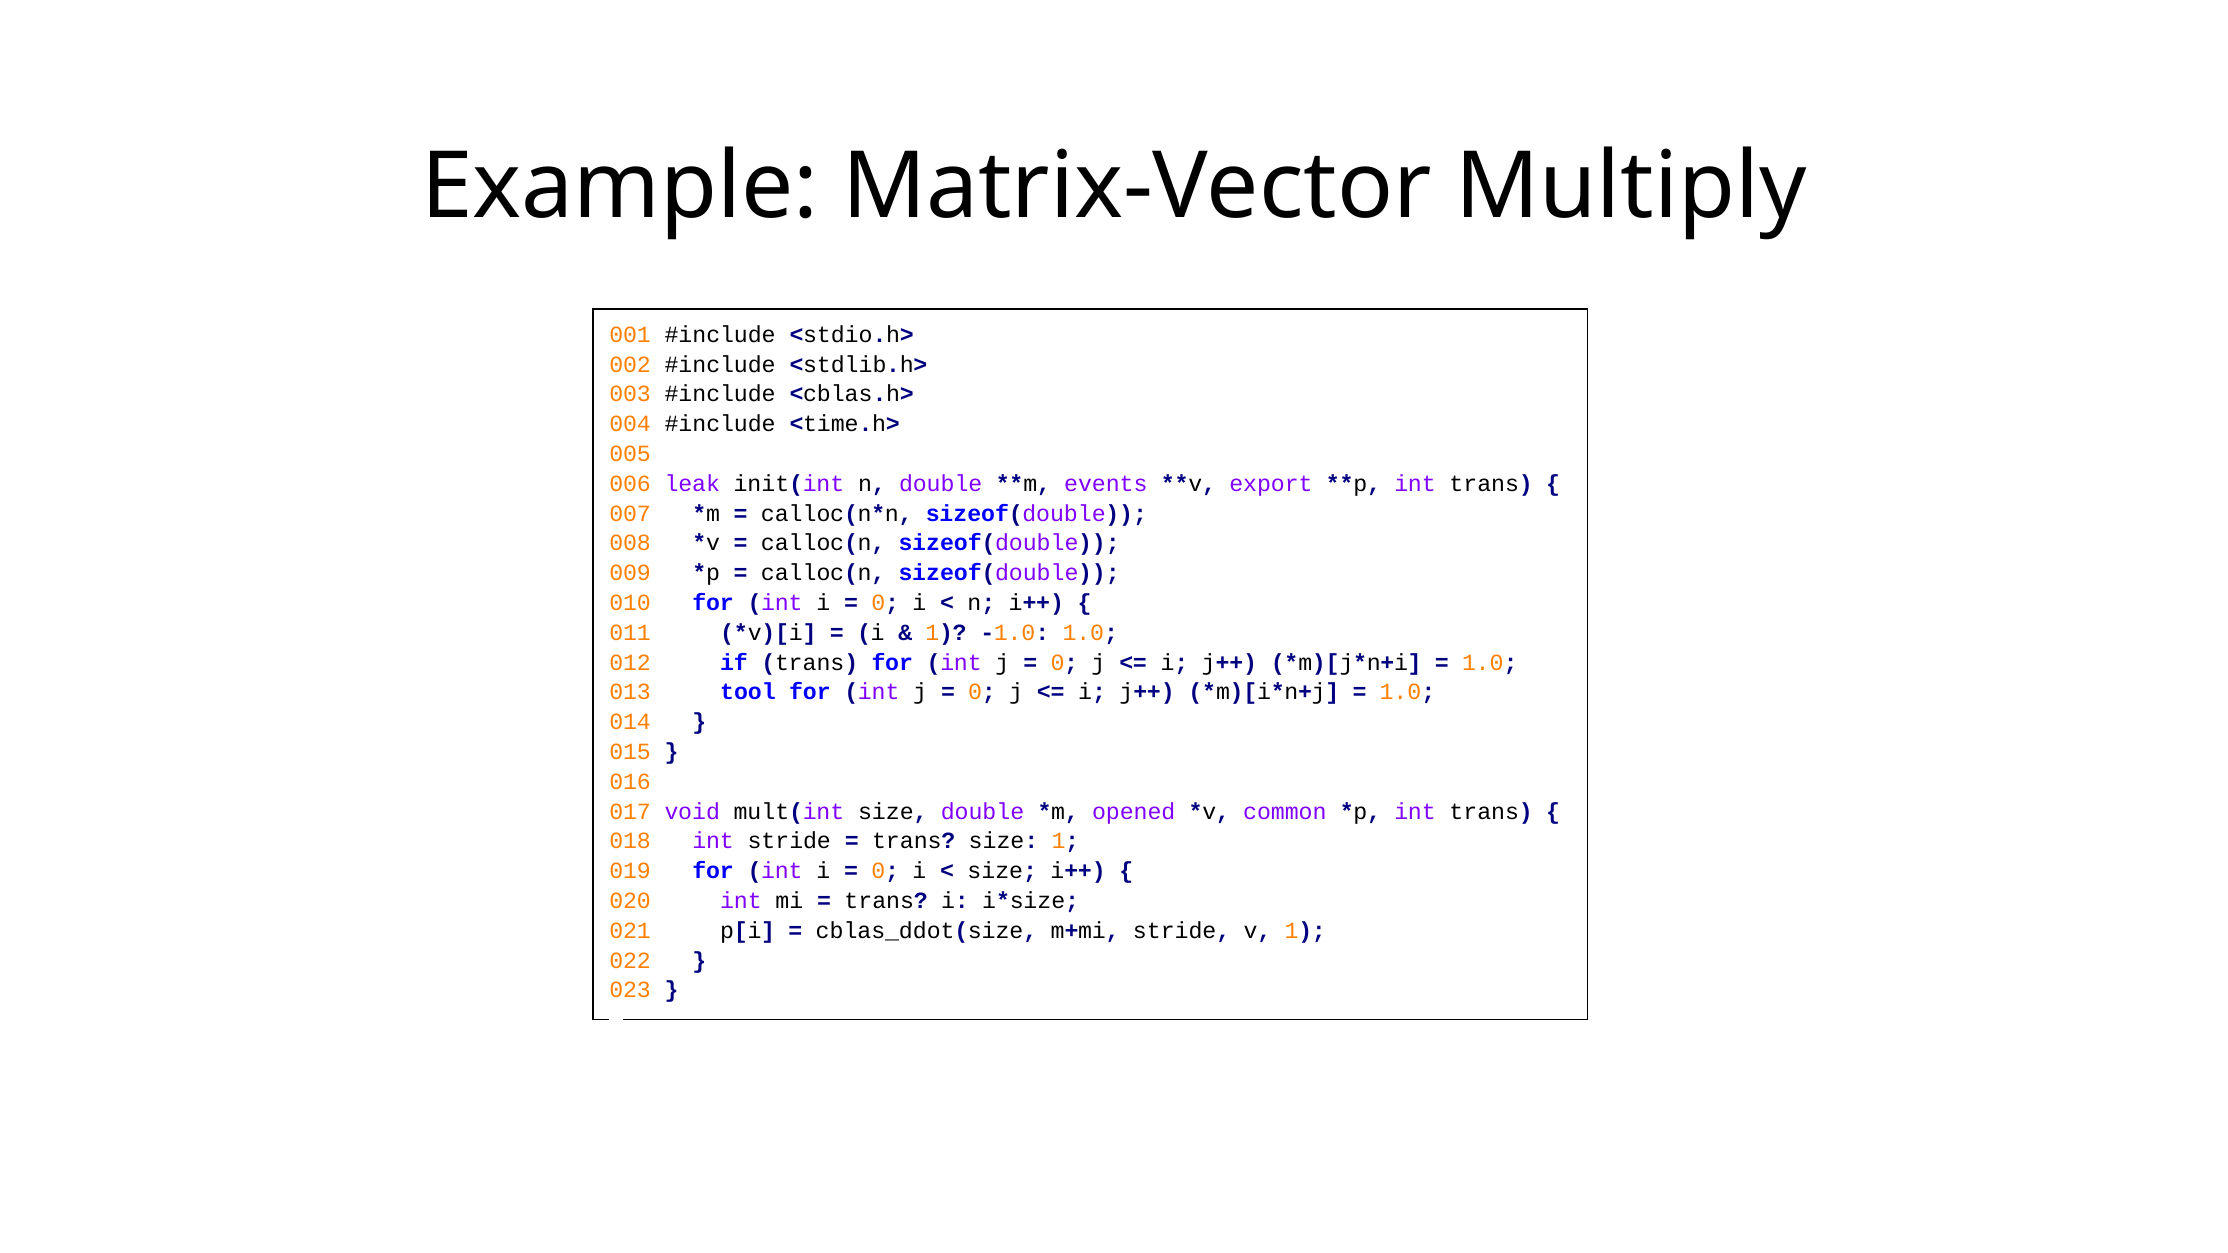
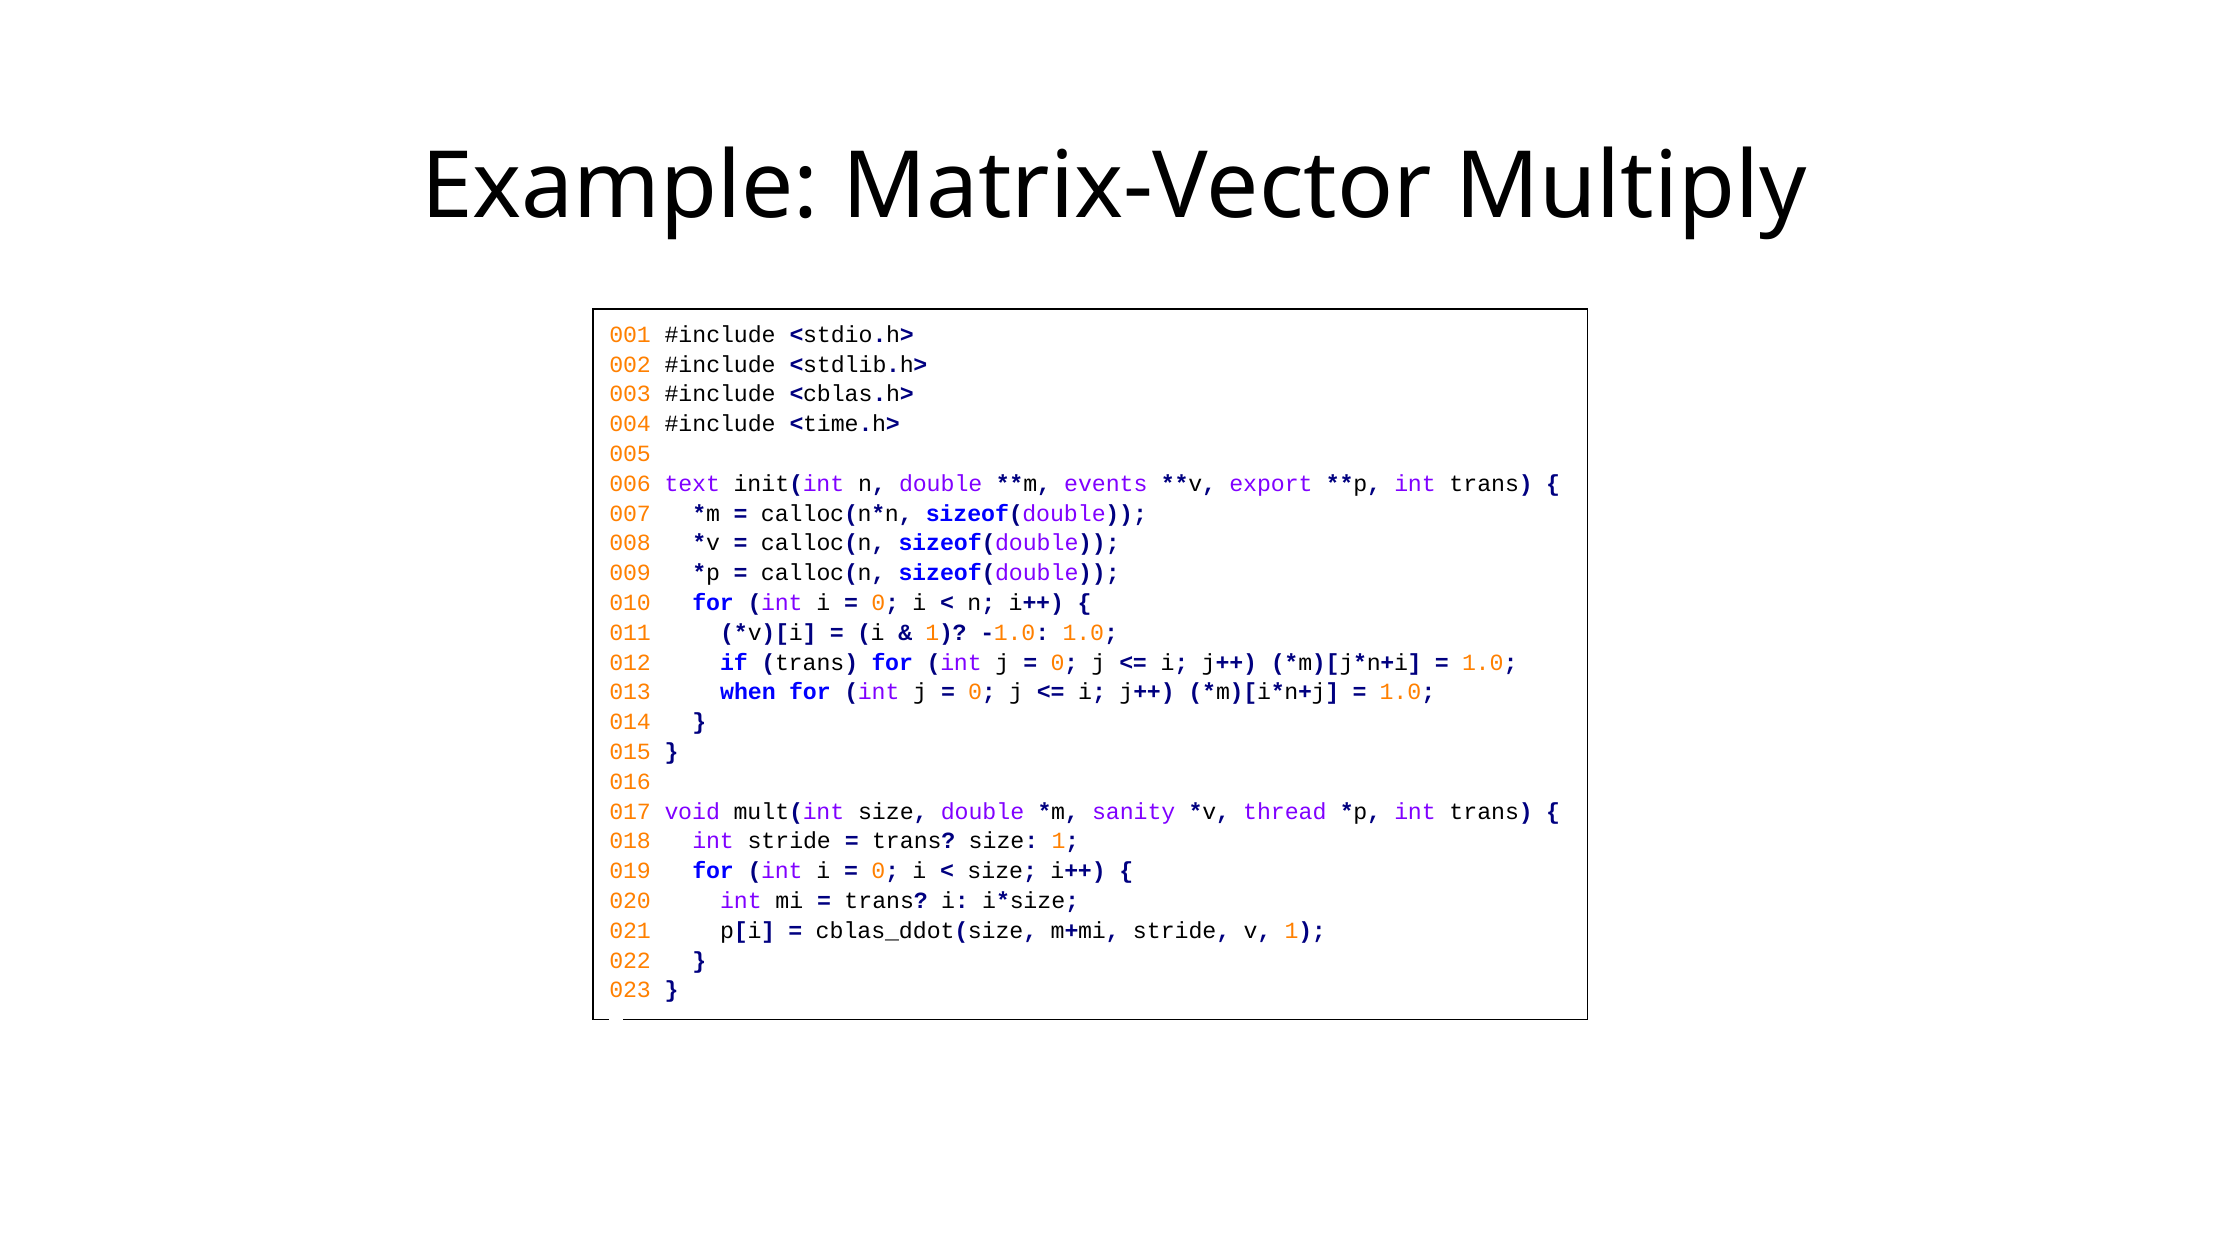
leak: leak -> text
tool: tool -> when
opened: opened -> sanity
common: common -> thread
